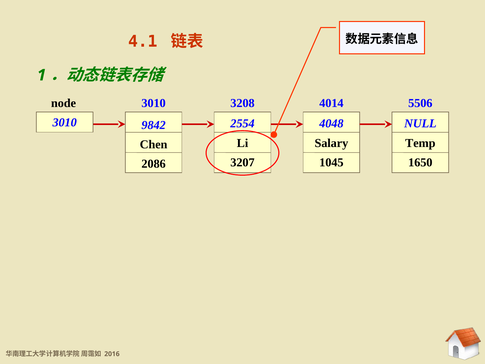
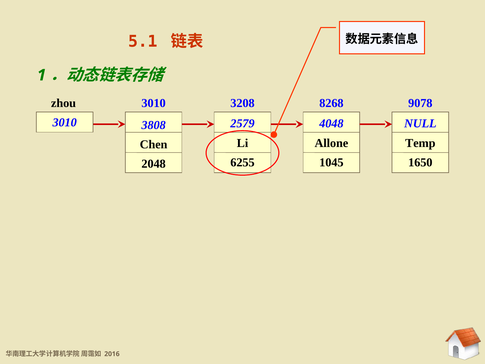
4.1: 4.1 -> 5.1
node: node -> zhou
4014: 4014 -> 8268
5506: 5506 -> 9078
2554: 2554 -> 2579
9842: 9842 -> 3808
Salary: Salary -> Allone
3207: 3207 -> 6255
2086: 2086 -> 2048
